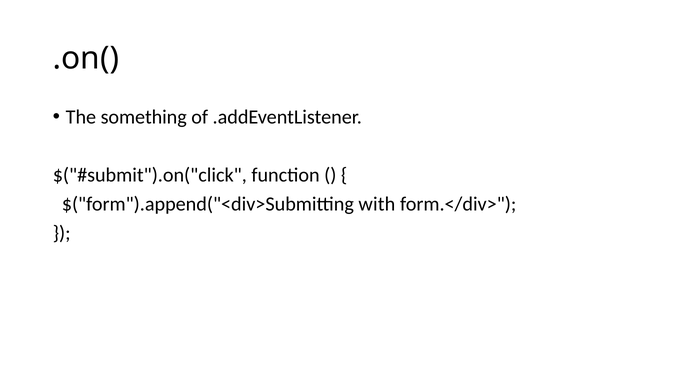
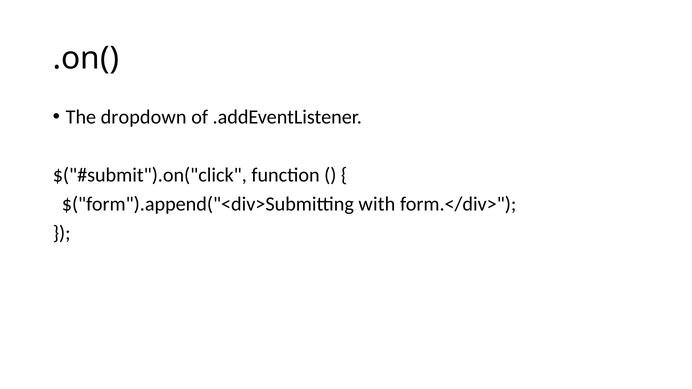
something: something -> dropdown
